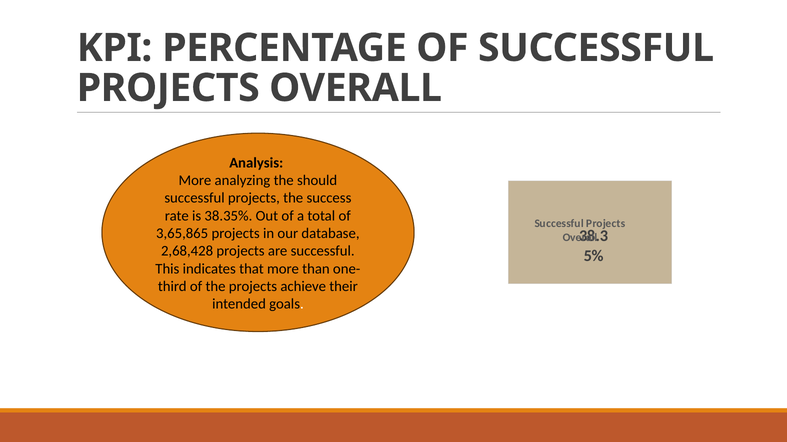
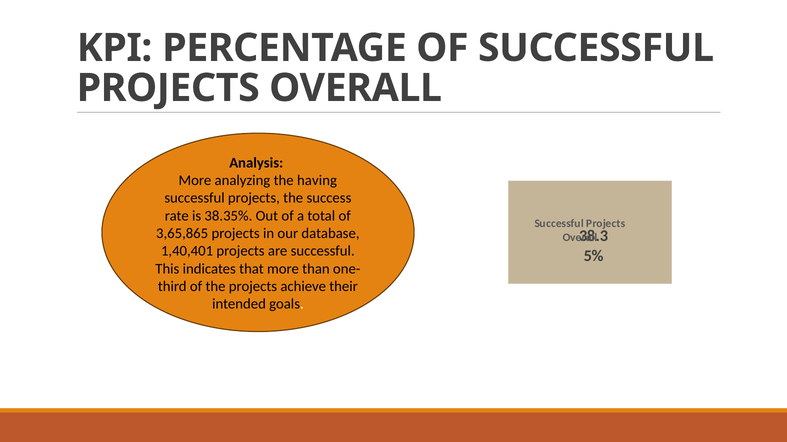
should: should -> having
2,68,428: 2,68,428 -> 1,40,401
